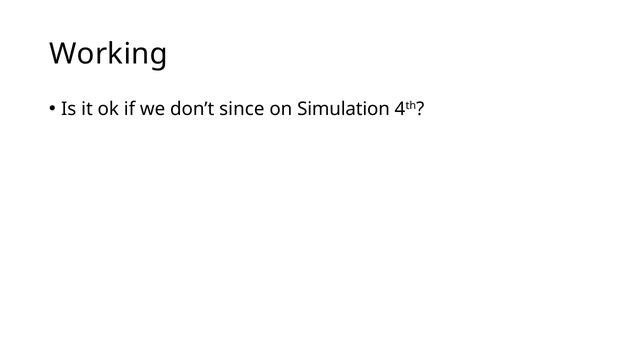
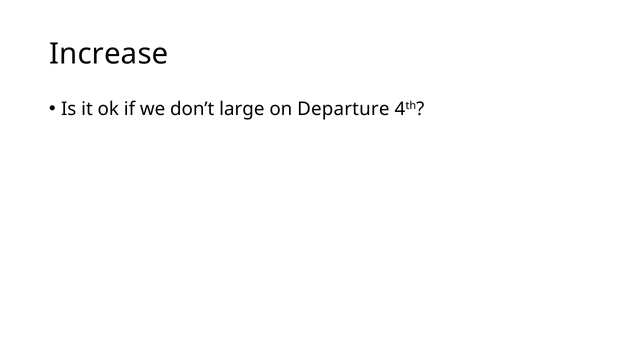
Working: Working -> Increase
since: since -> large
Simulation: Simulation -> Departure
